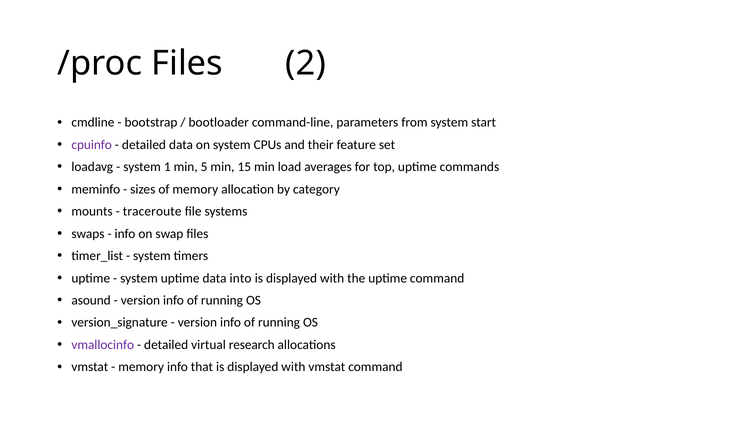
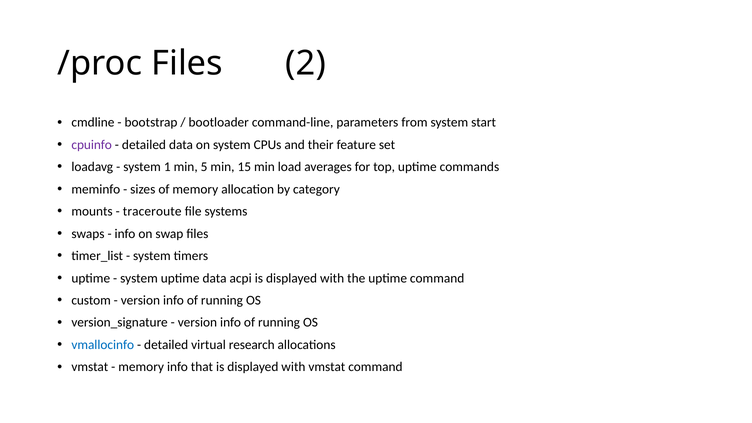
into: into -> acpi
asound: asound -> custom
vmallocinfo colour: purple -> blue
